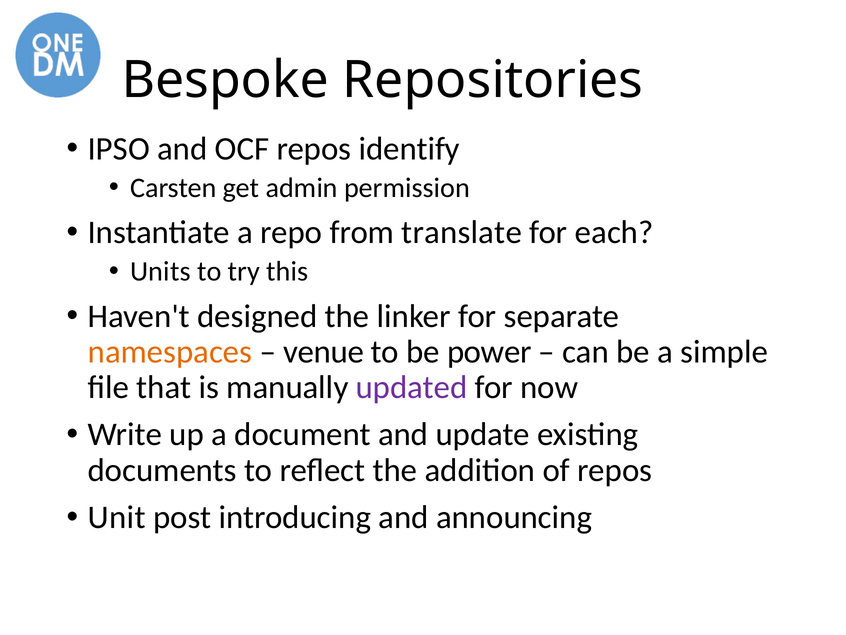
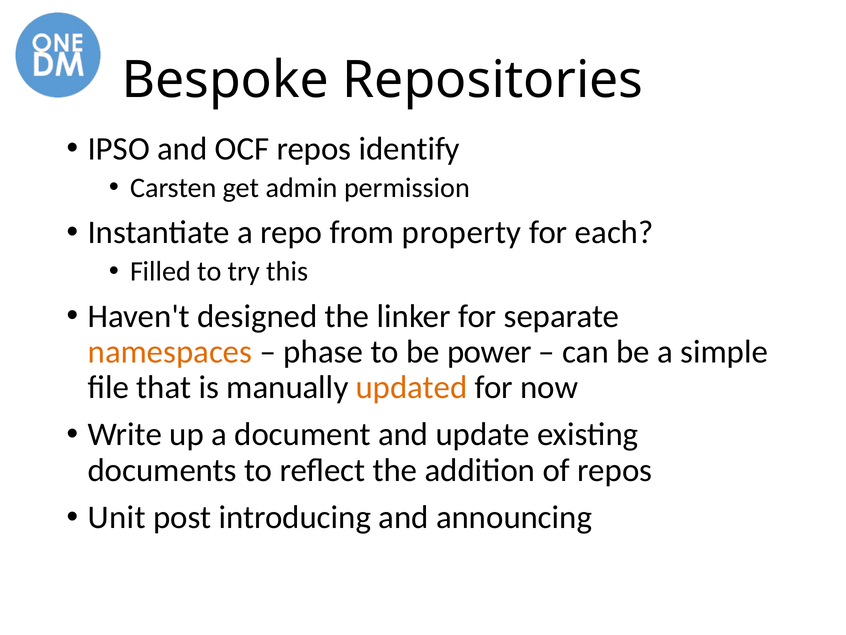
translate: translate -> property
Units: Units -> Filled
venue: venue -> phase
updated colour: purple -> orange
